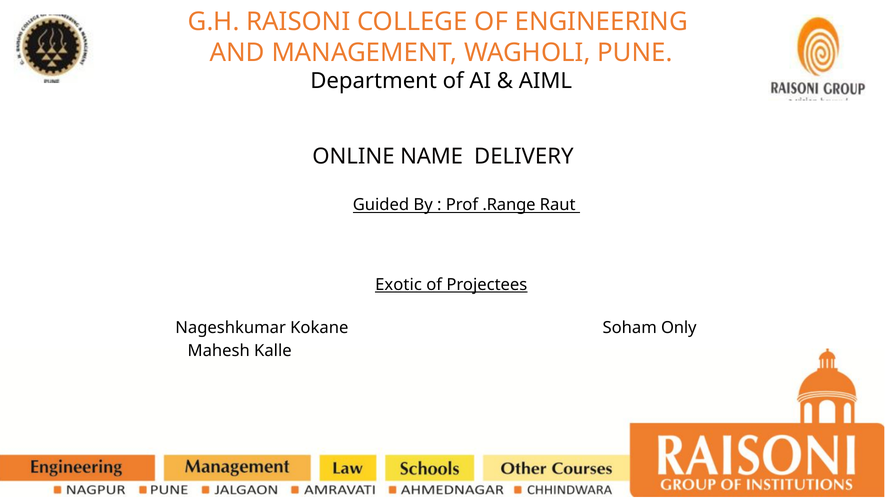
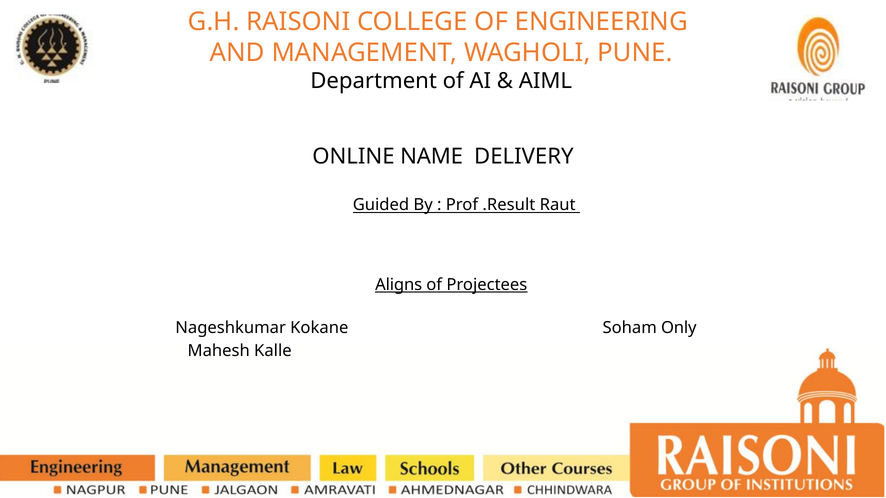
.Range: .Range -> .Result
Exotic: Exotic -> Aligns
